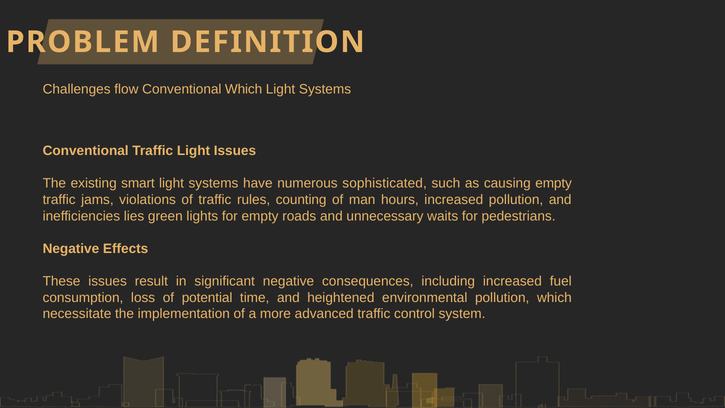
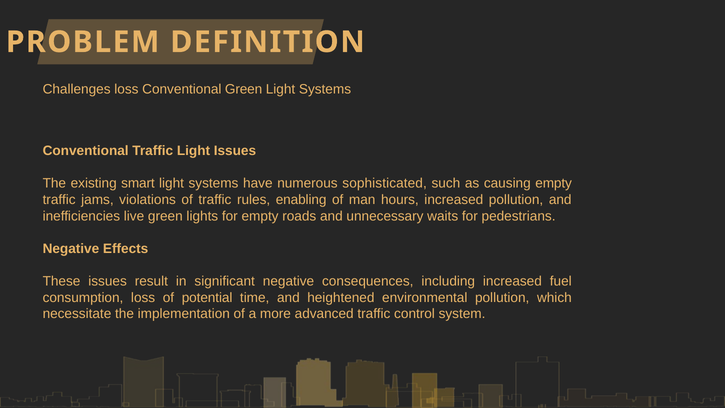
Challenges flow: flow -> loss
Conventional Which: Which -> Green
counting: counting -> enabling
lies: lies -> live
